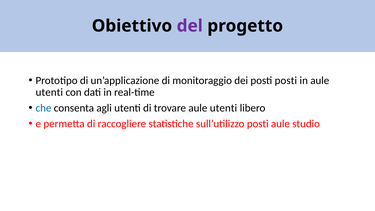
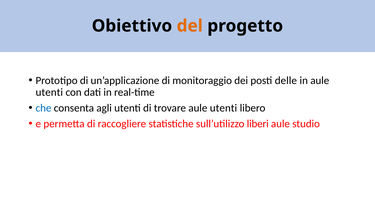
del colour: purple -> orange
posti posti: posti -> delle
sull’utilizzo posti: posti -> liberi
